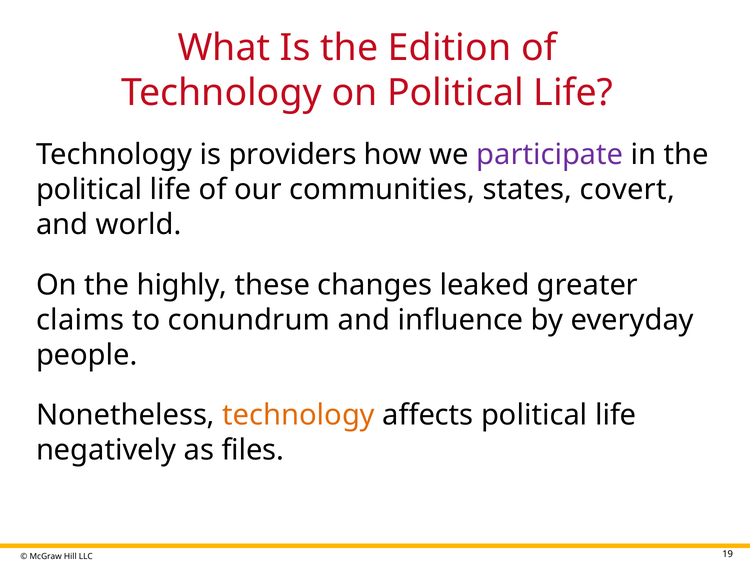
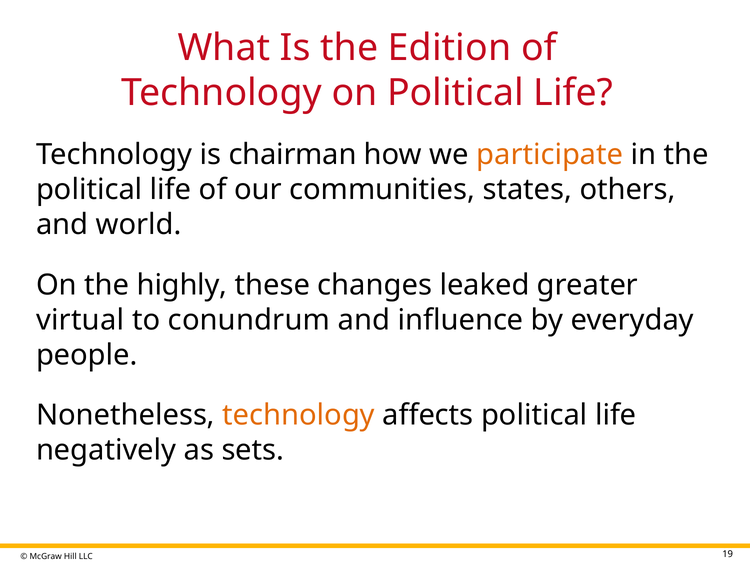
providers: providers -> chairman
participate colour: purple -> orange
covert: covert -> others
claims: claims -> virtual
files: files -> sets
